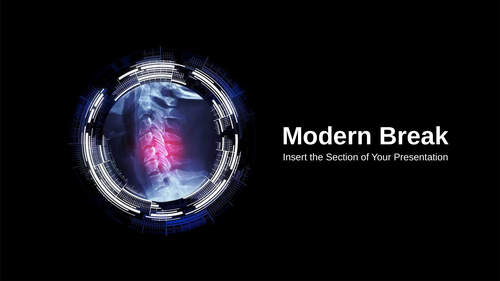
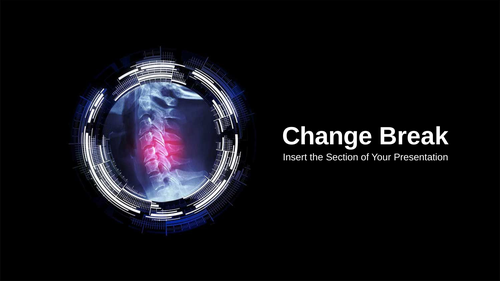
Modern: Modern -> Change
